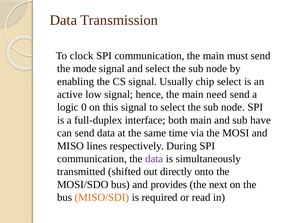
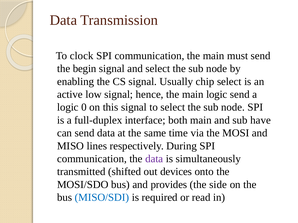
mode: mode -> begin
main need: need -> logic
directly: directly -> devices
next: next -> side
MISO/SDI colour: orange -> blue
